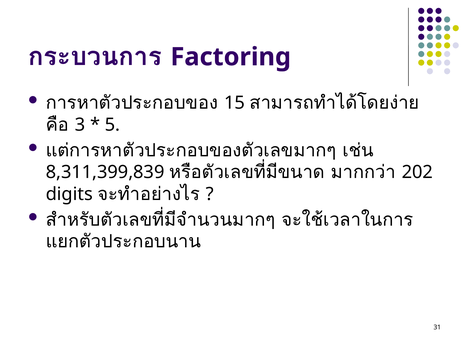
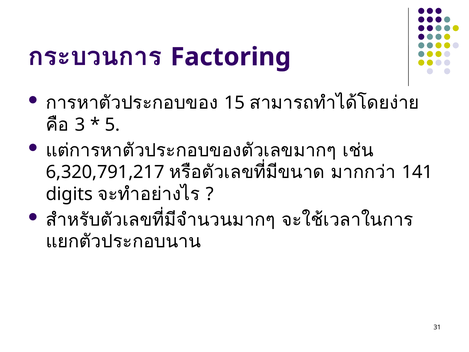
8,311,399,839: 8,311,399,839 -> 6,320,791,217
202: 202 -> 141
